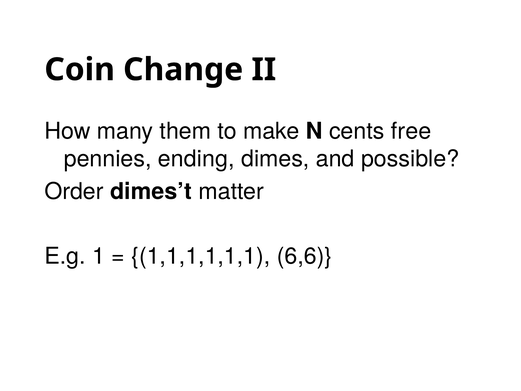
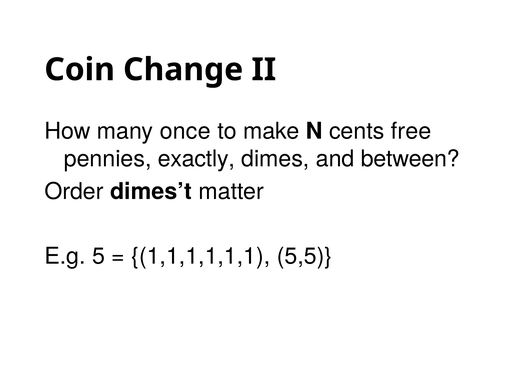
them: them -> once
ending: ending -> exactly
possible: possible -> between
1: 1 -> 5
6,6: 6,6 -> 5,5
